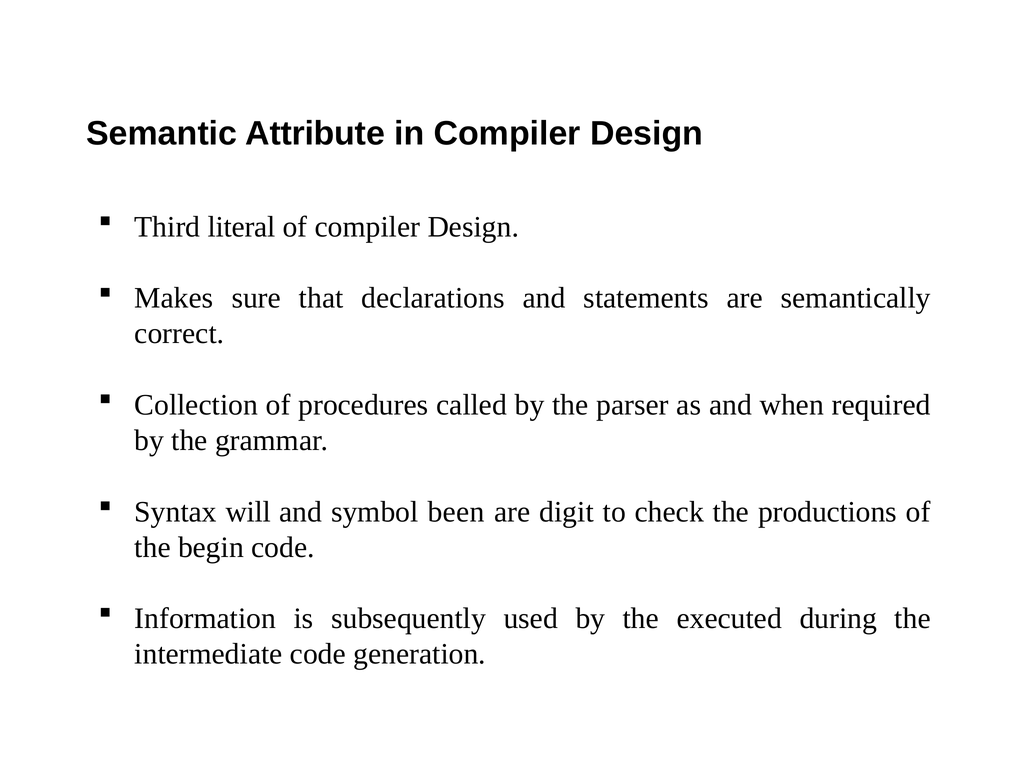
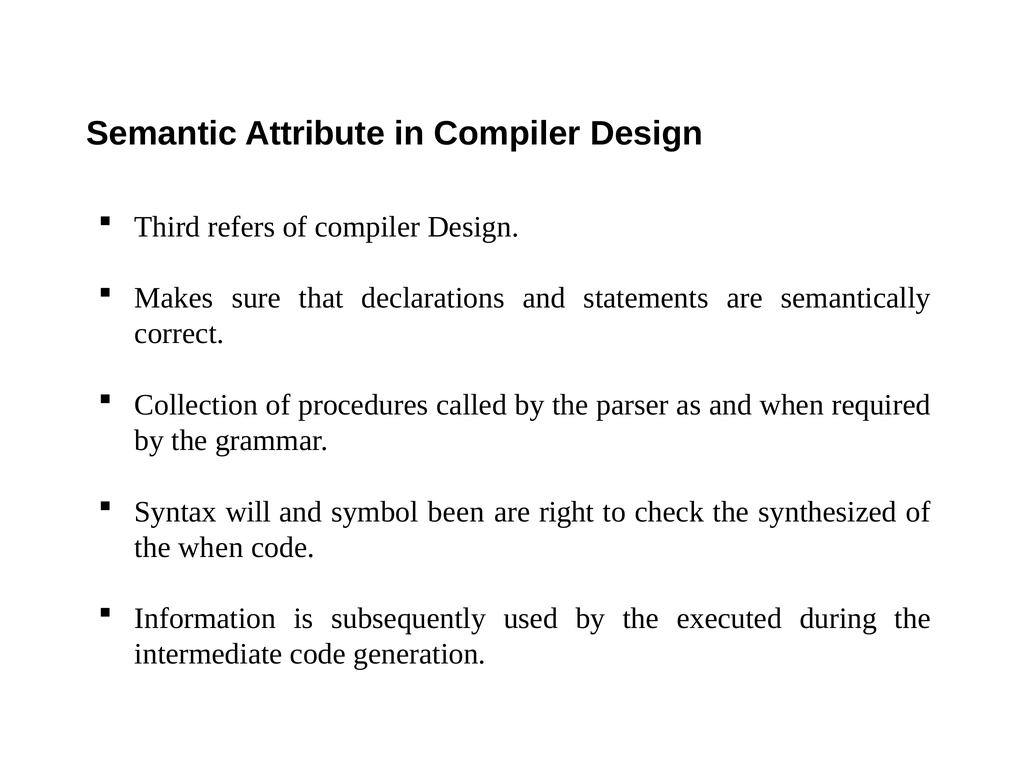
literal: literal -> refers
digit: digit -> right
productions: productions -> synthesized
the begin: begin -> when
